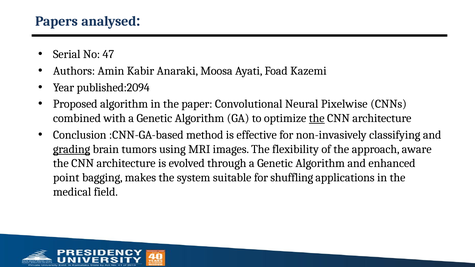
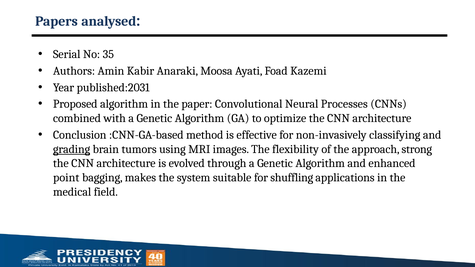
47: 47 -> 35
published:2094: published:2094 -> published:2031
Pixelwise: Pixelwise -> Processes
the at (317, 118) underline: present -> none
aware: aware -> strong
